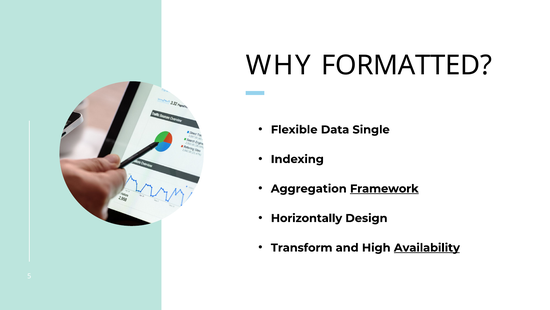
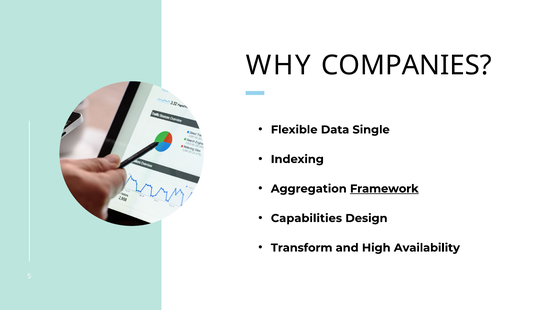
FORMATTED: FORMATTED -> COMPANIES
Horizontally: Horizontally -> Capabilities
Availability underline: present -> none
